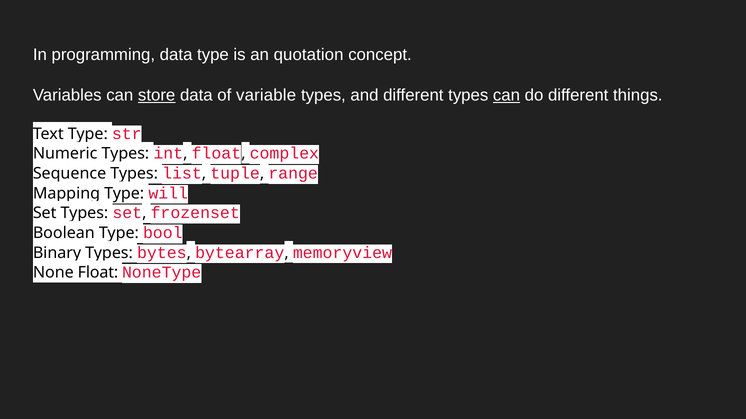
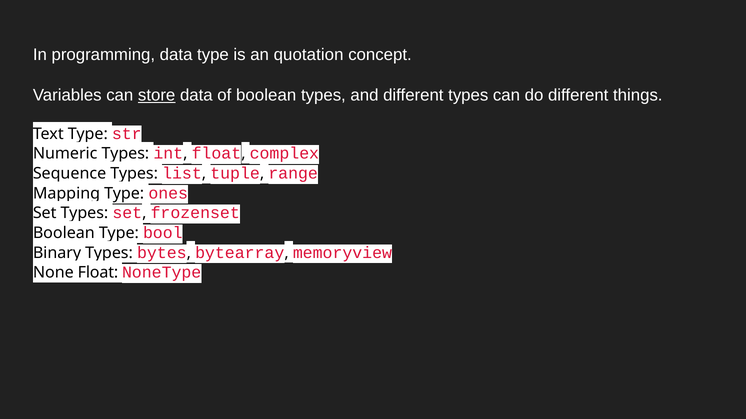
of variable: variable -> boolean
can at (506, 95) underline: present -> none
will: will -> ones
